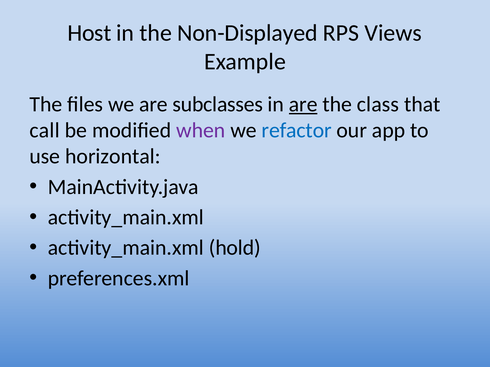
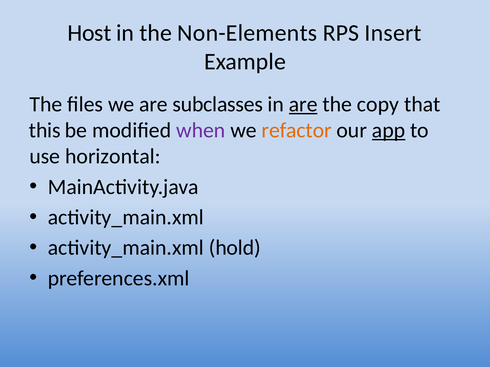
Non-Displayed: Non-Displayed -> Non-Elements
Views: Views -> Insert
class: class -> copy
call: call -> this
refactor colour: blue -> orange
app underline: none -> present
